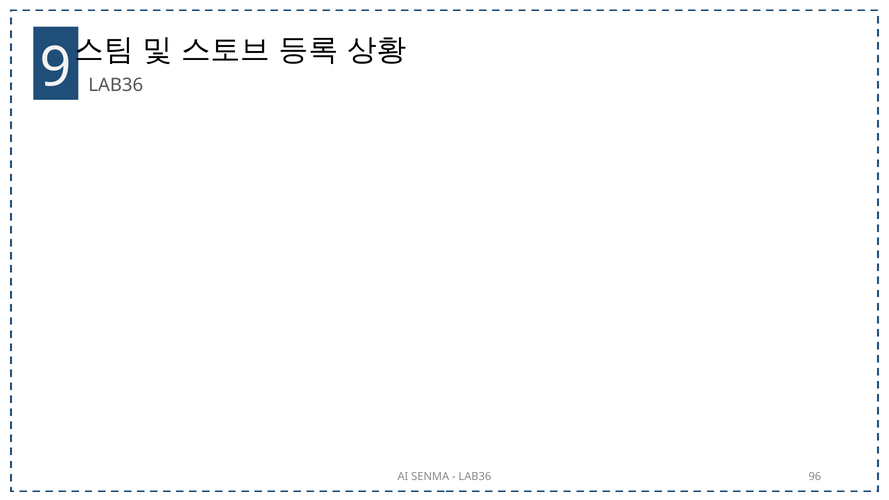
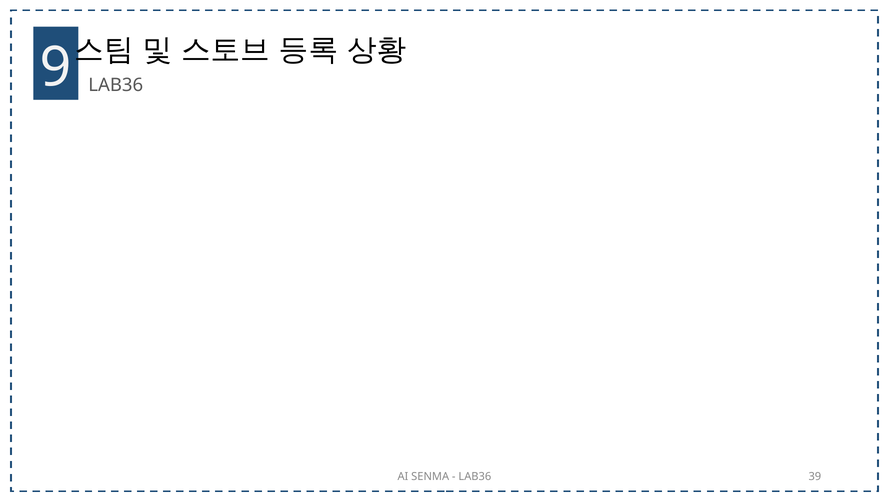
96: 96 -> 39
